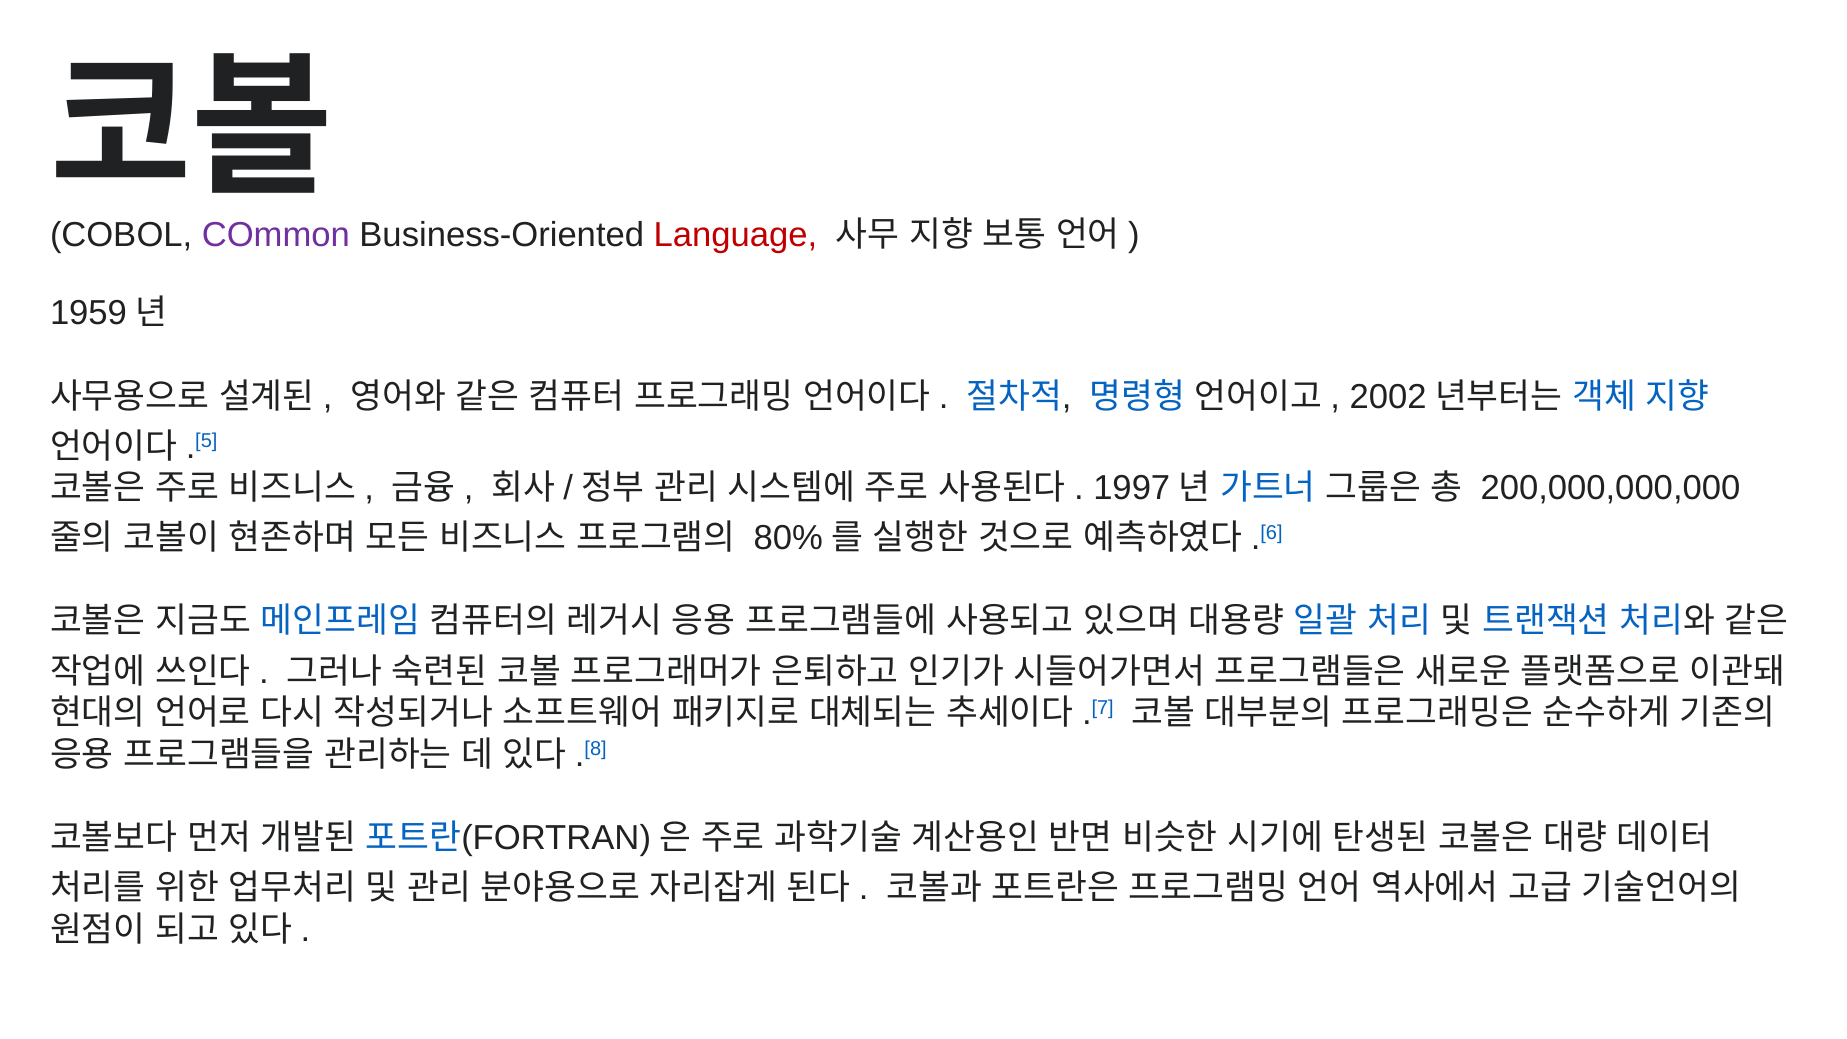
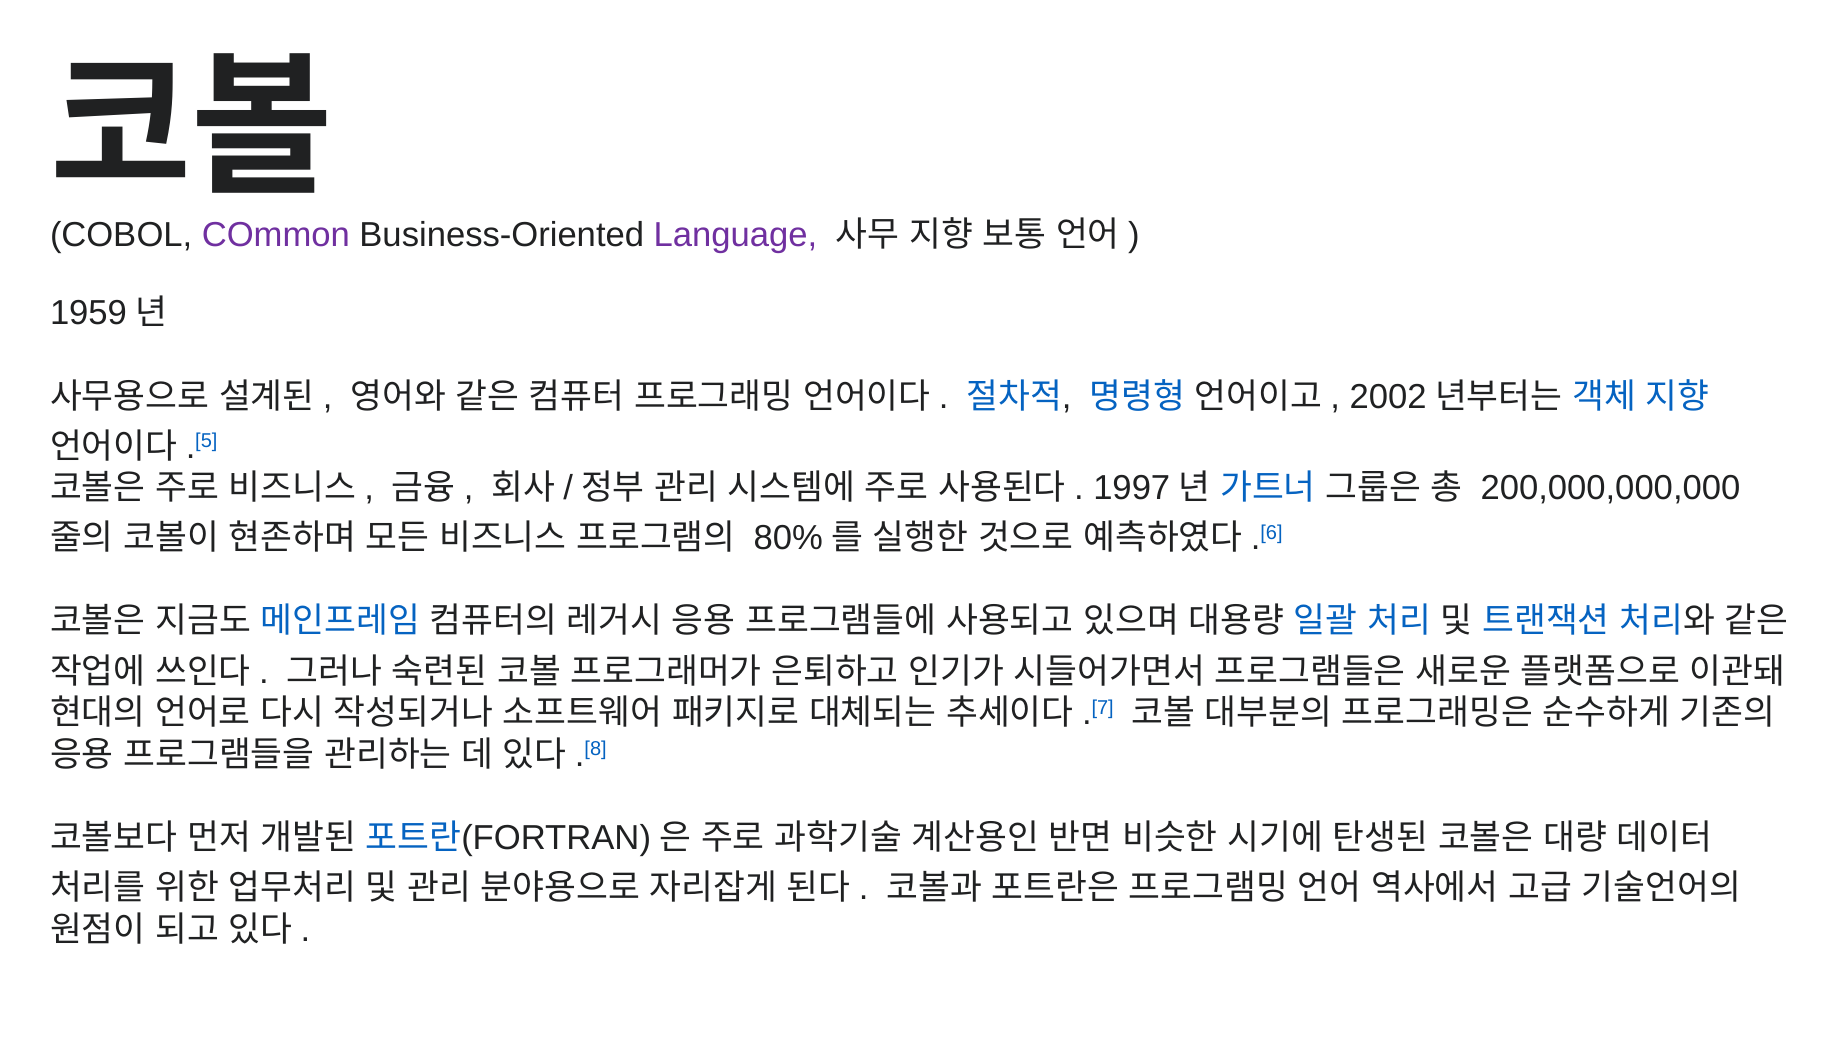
Language colour: red -> purple
